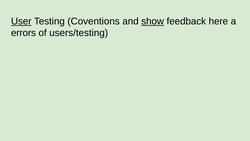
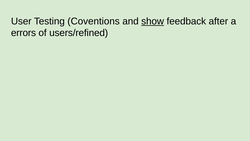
User underline: present -> none
here: here -> after
users/testing: users/testing -> users/refined
